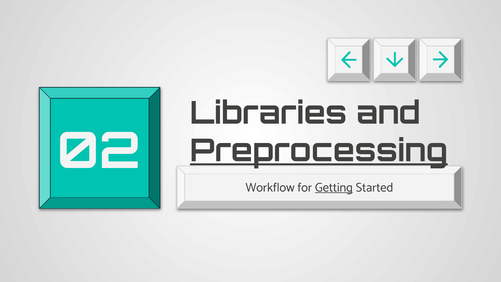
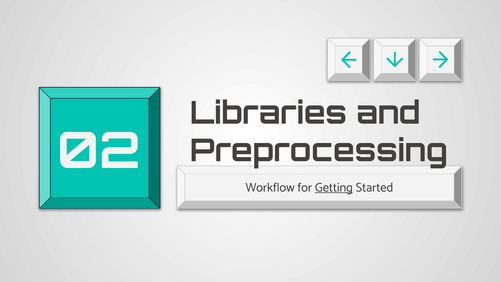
Preprocessing underline: present -> none
